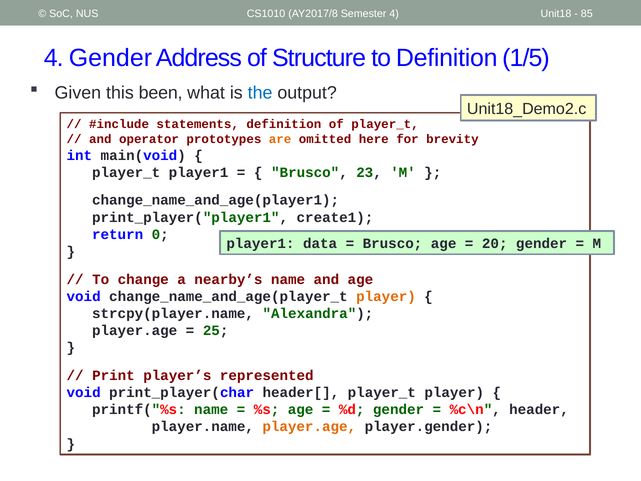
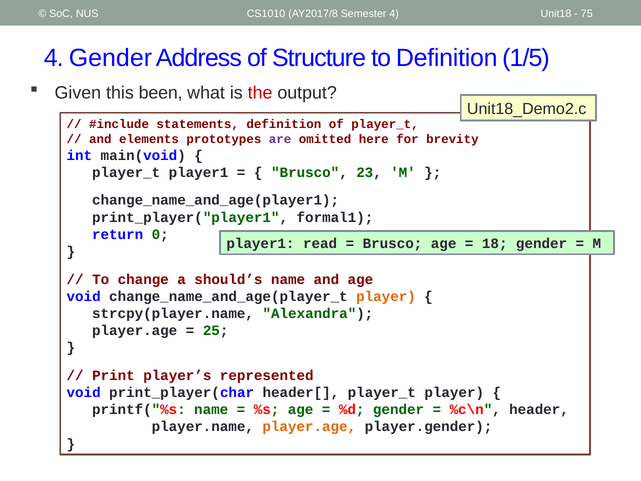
85: 85 -> 75
the colour: blue -> red
operator: operator -> elements
are colour: orange -> purple
create1: create1 -> formal1
data: data -> read
20: 20 -> 18
nearby’s: nearby’s -> should’s
